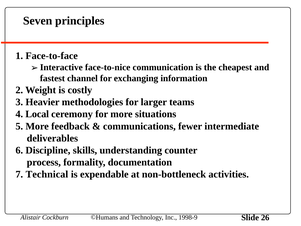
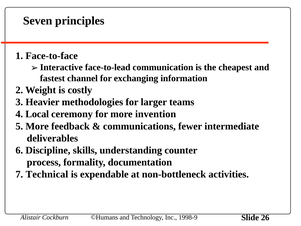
face-to-nice: face-to-nice -> face-to-lead
situations: situations -> invention
